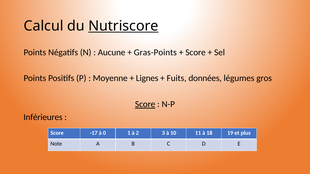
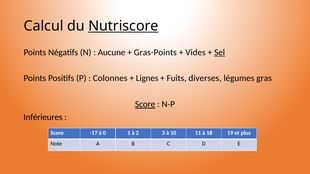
Score at (196, 52): Score -> Vides
Sel underline: none -> present
Moyenne: Moyenne -> Colonnes
données: données -> diverses
gros: gros -> gras
